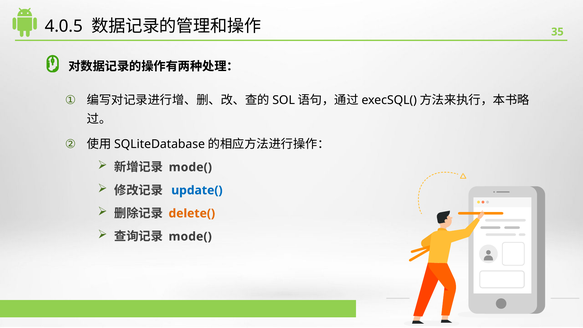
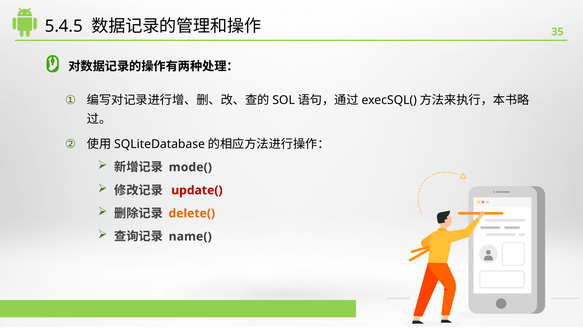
4.0.5: 4.0.5 -> 5.4.5
update( colour: blue -> red
mode( at (190, 236): mode( -> name(
